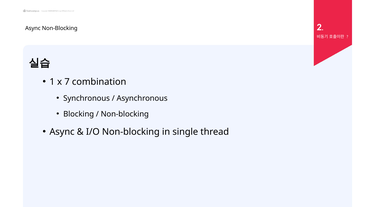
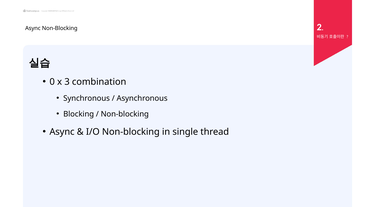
1: 1 -> 0
7: 7 -> 3
